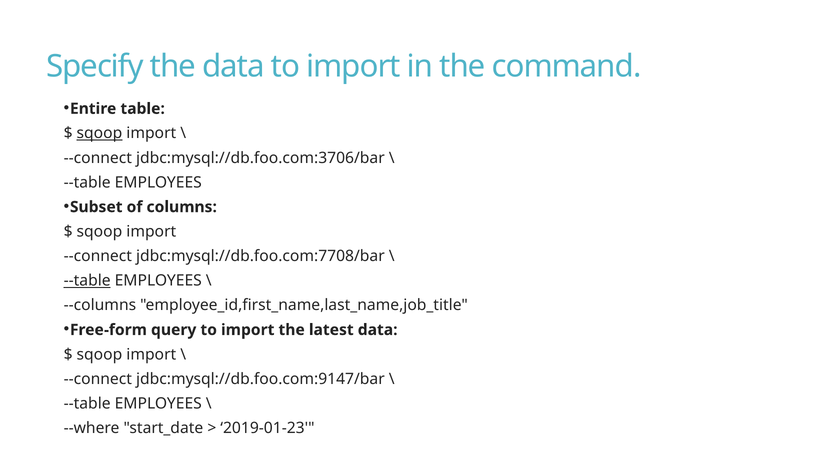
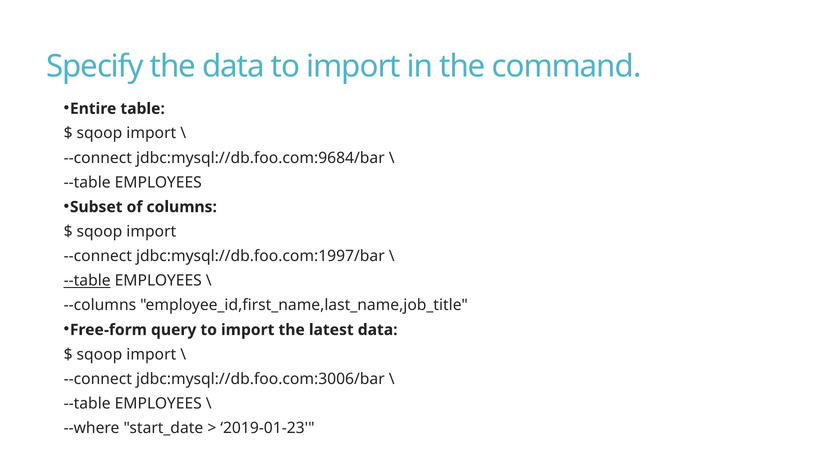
sqoop at (99, 133) underline: present -> none
jdbc:mysql://db.foo.com:3706/bar: jdbc:mysql://db.foo.com:3706/bar -> jdbc:mysql://db.foo.com:9684/bar
jdbc:mysql://db.foo.com:7708/bar: jdbc:mysql://db.foo.com:7708/bar -> jdbc:mysql://db.foo.com:1997/bar
jdbc:mysql://db.foo.com:9147/bar: jdbc:mysql://db.foo.com:9147/bar -> jdbc:mysql://db.foo.com:3006/bar
